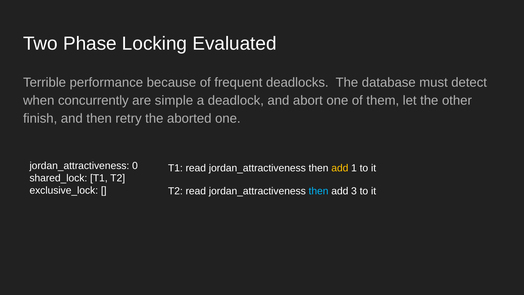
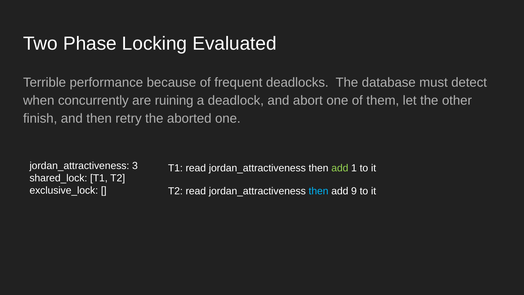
simple: simple -> ruining
0: 0 -> 3
add at (340, 168) colour: yellow -> light green
3: 3 -> 9
